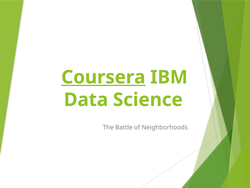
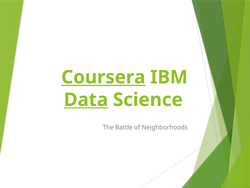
Data underline: none -> present
